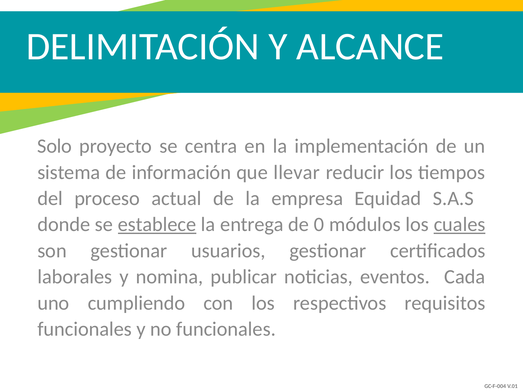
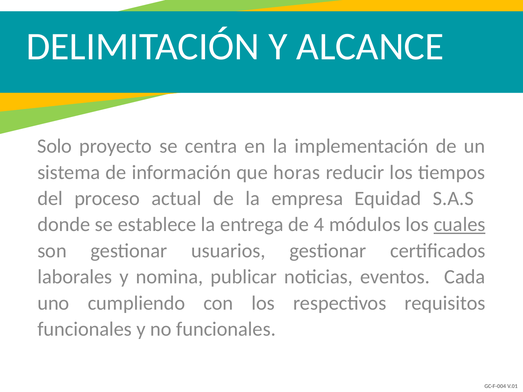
llevar: llevar -> horas
establece underline: present -> none
0: 0 -> 4
